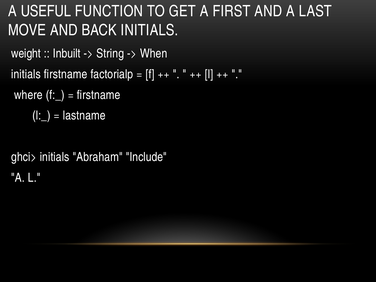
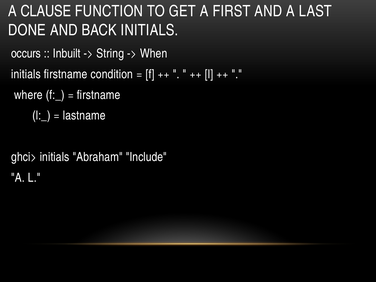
USEFUL: USEFUL -> CLAUSE
MOVE: MOVE -> DONE
weight: weight -> occurs
factorialp: factorialp -> condition
